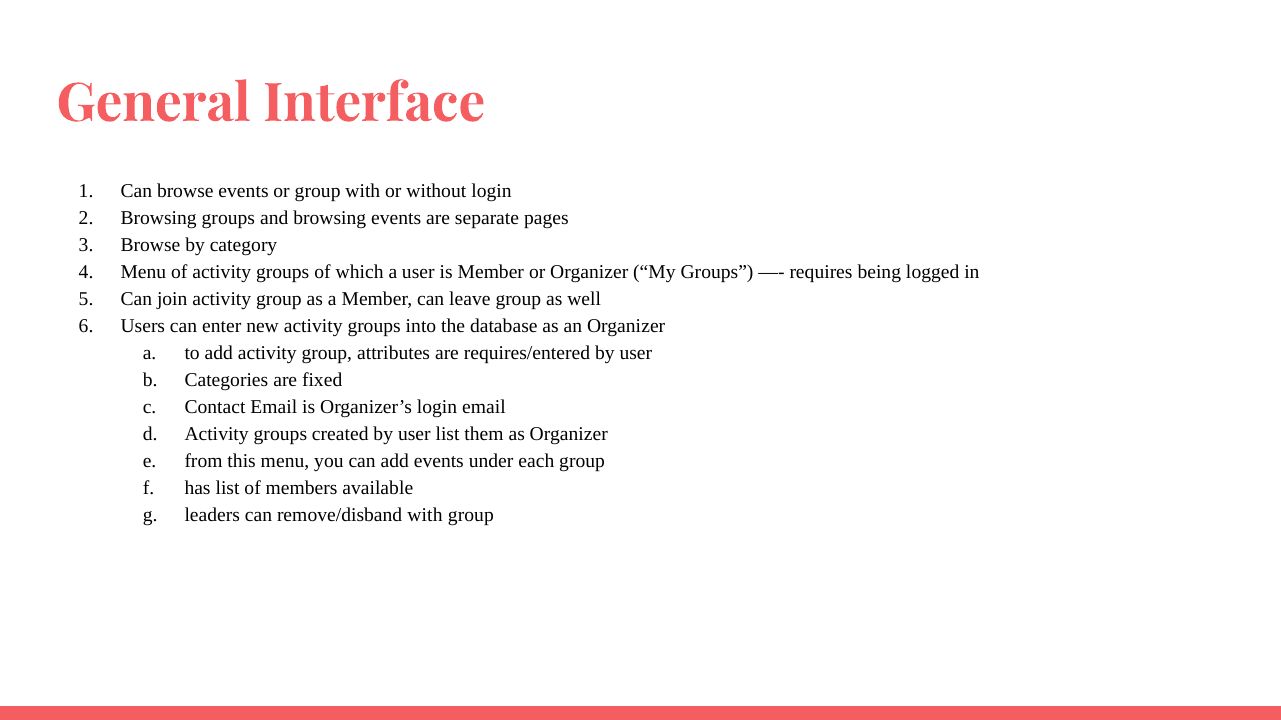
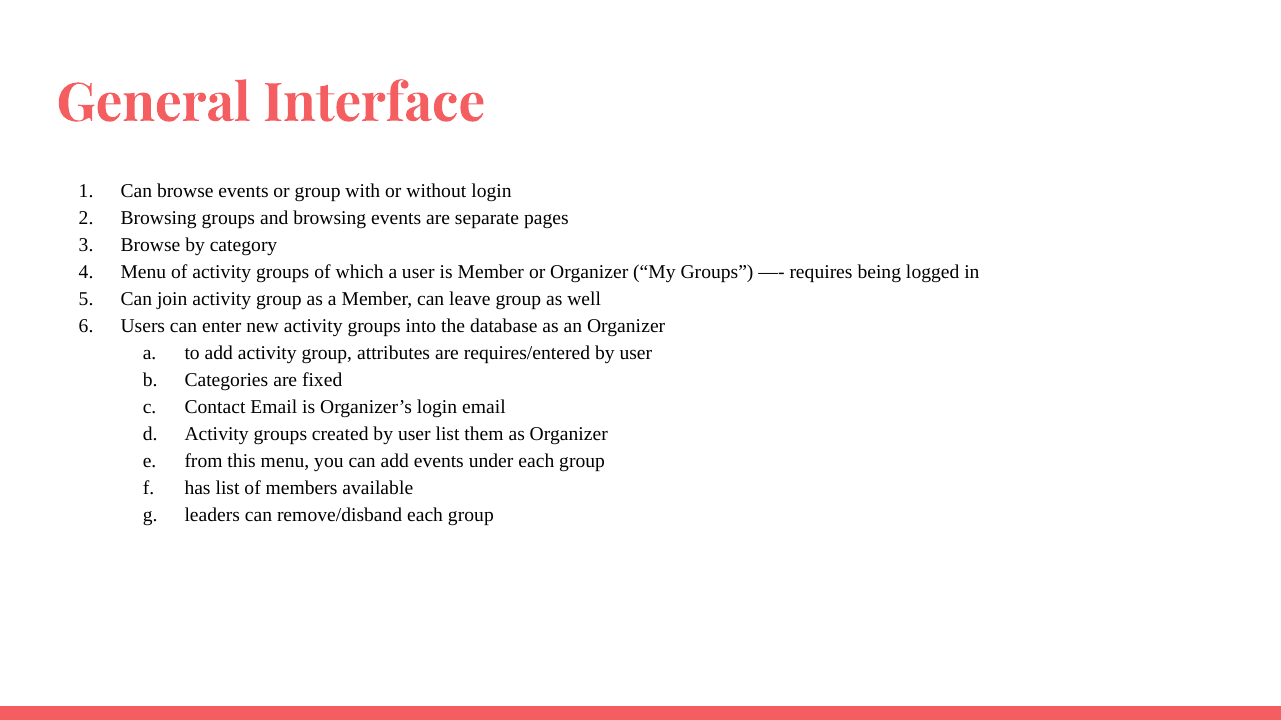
remove/disband with: with -> each
